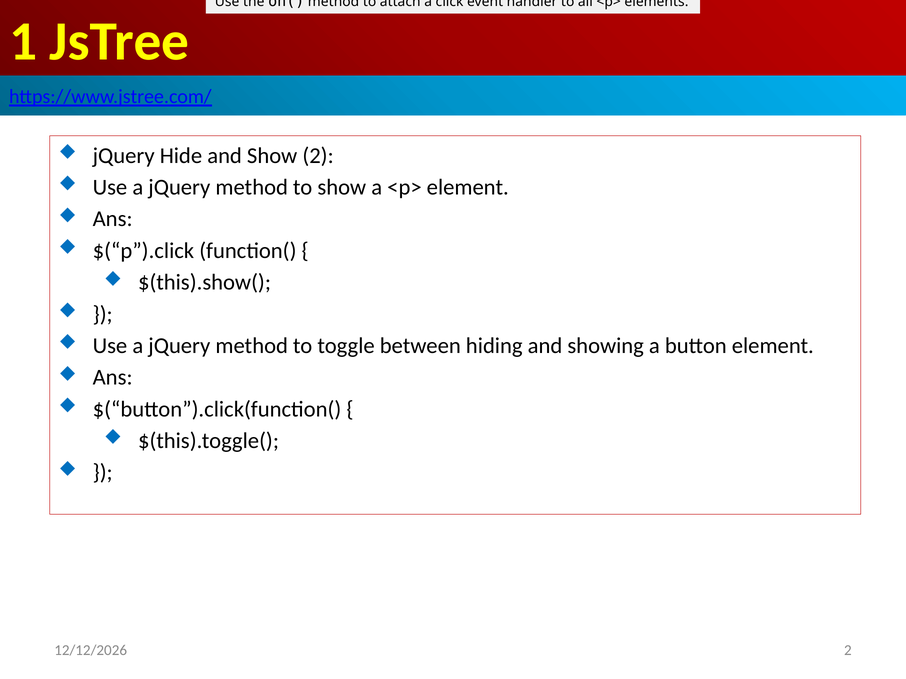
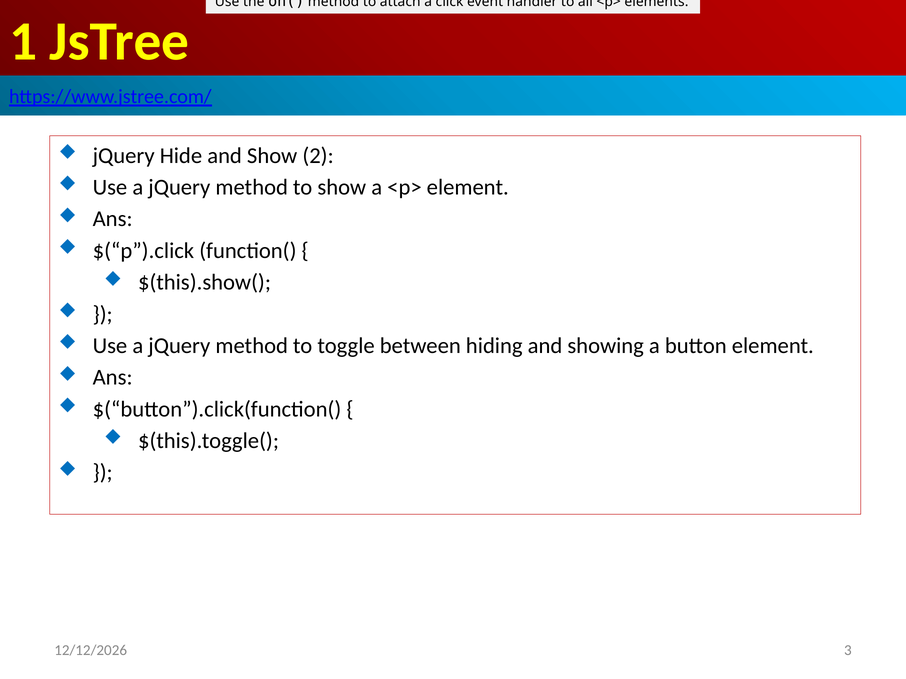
2 at (848, 651): 2 -> 3
